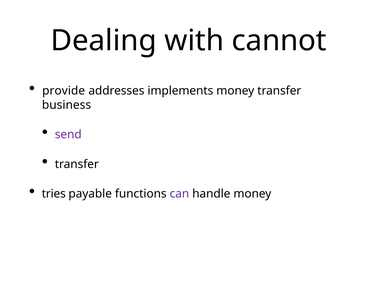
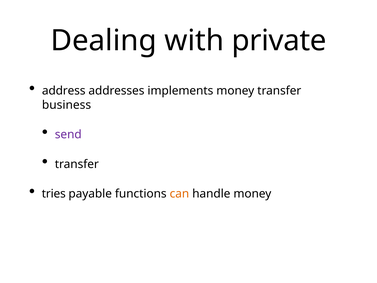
cannot: cannot -> private
provide: provide -> address
can colour: purple -> orange
